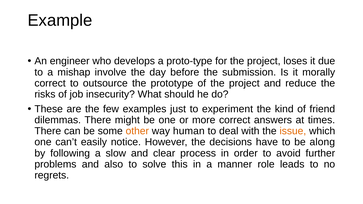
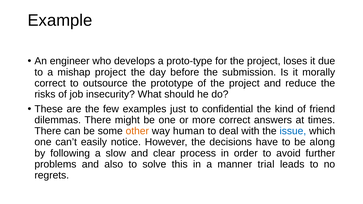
mishap involve: involve -> project
experiment: experiment -> confidential
issue colour: orange -> blue
role: role -> trial
